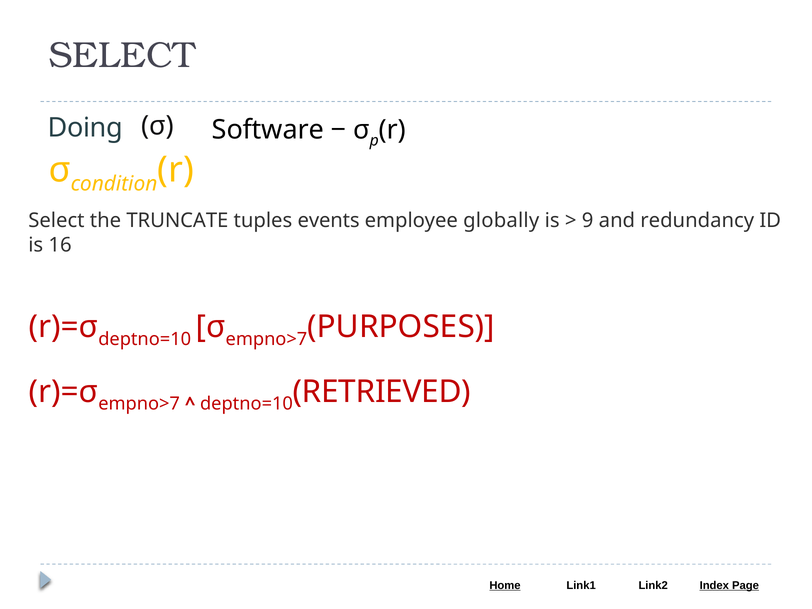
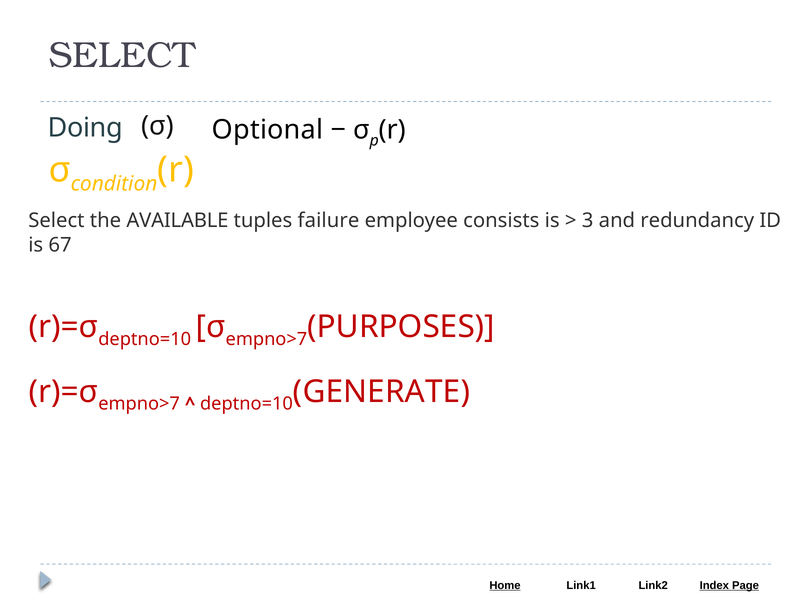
Software: Software -> Optional
TRUNCATE: TRUNCATE -> AVAILABLE
events: events -> failure
globally: globally -> consists
9: 9 -> 3
16: 16 -> 67
RETRIEVED: RETRIEVED -> GENERATE
